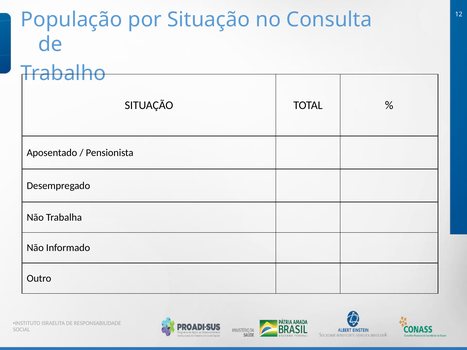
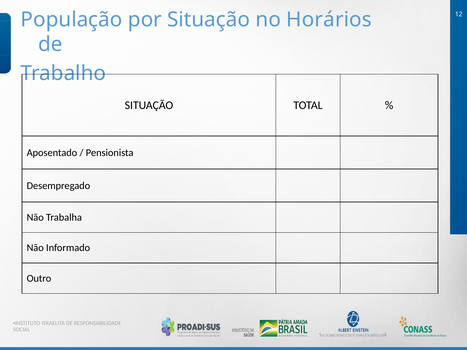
Consulta: Consulta -> Horários
